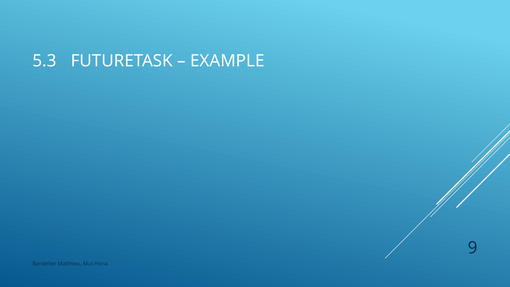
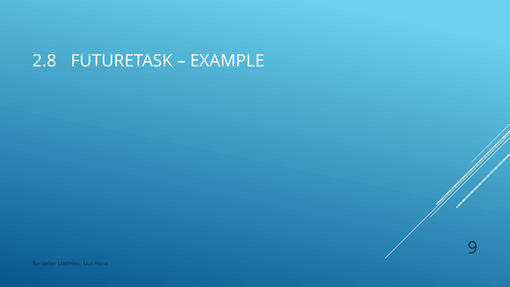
5.3: 5.3 -> 2.8
